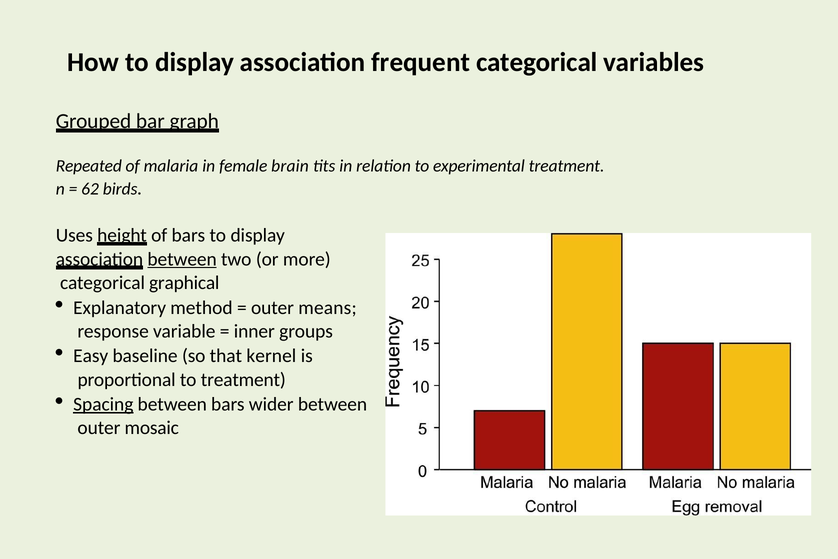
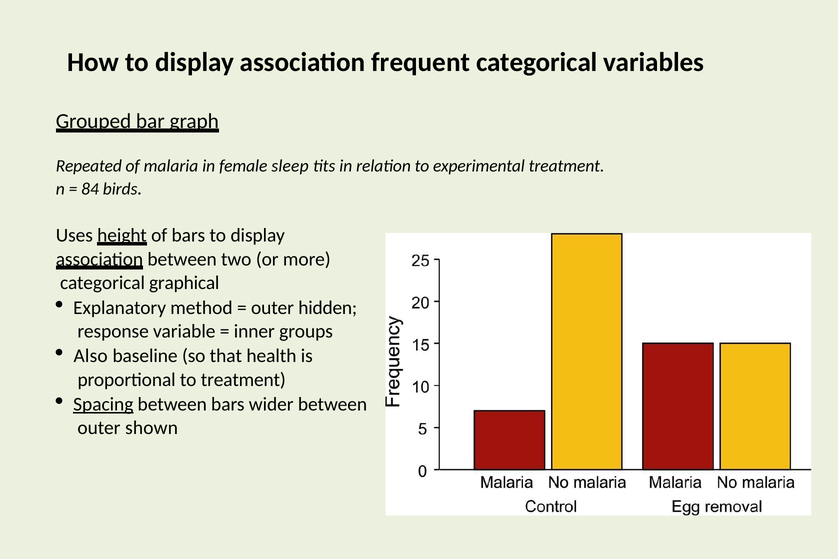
brain: brain -> sleep
62: 62 -> 84
between at (182, 259) underline: present -> none
means: means -> hidden
Easy: Easy -> Also
kernel: kernel -> health
mosaic: mosaic -> shown
